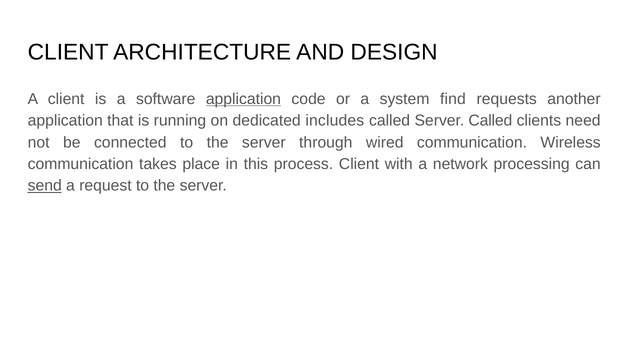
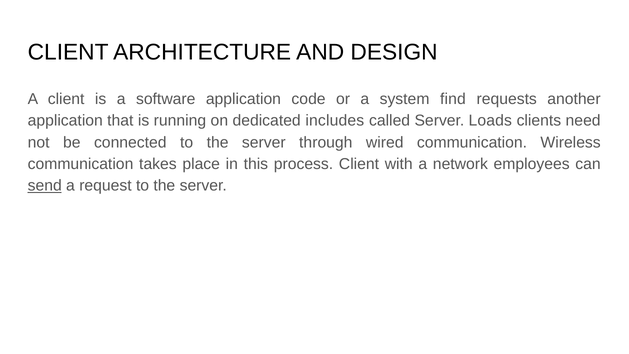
application at (243, 99) underline: present -> none
Server Called: Called -> Loads
processing: processing -> employees
